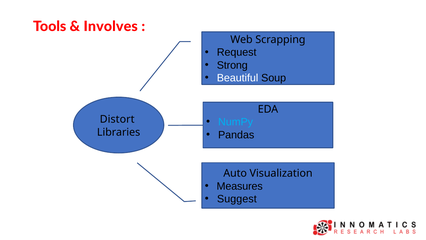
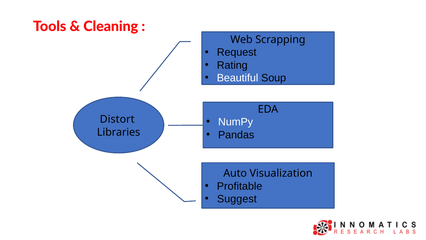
Involves: Involves -> Cleaning
Strong: Strong -> Rating
NumPy colour: light blue -> white
Measures: Measures -> Profitable
